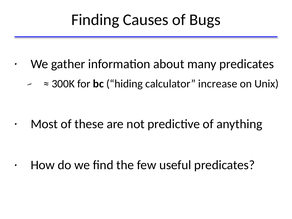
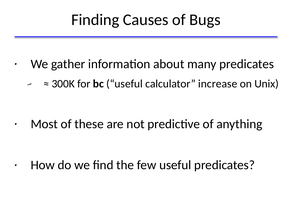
bc hiding: hiding -> useful
